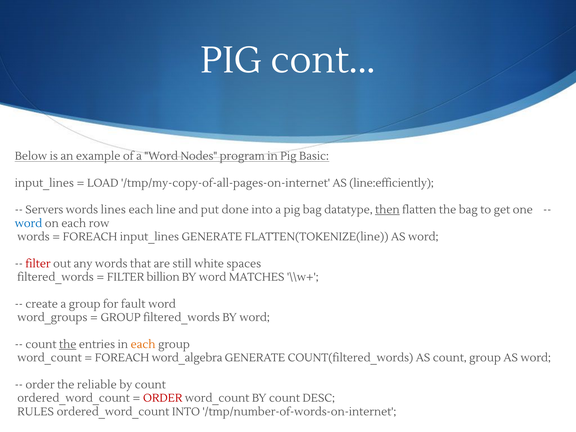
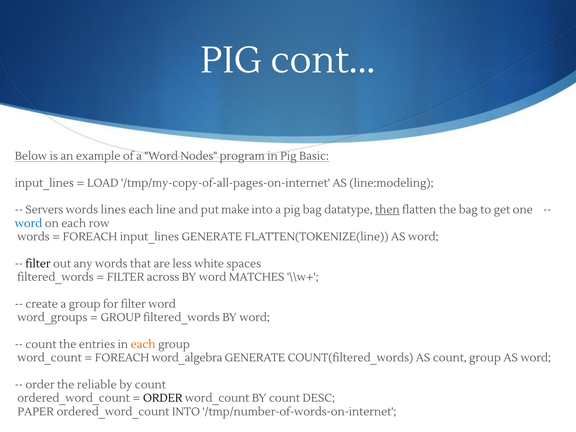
line:efficiently: line:efficiently -> line:modeling
done: done -> make
filter at (38, 264) colour: red -> black
still: still -> less
billion: billion -> across
for fault: fault -> filter
the at (68, 344) underline: present -> none
ORDER at (163, 398) colour: red -> black
RULES: RULES -> PAPER
